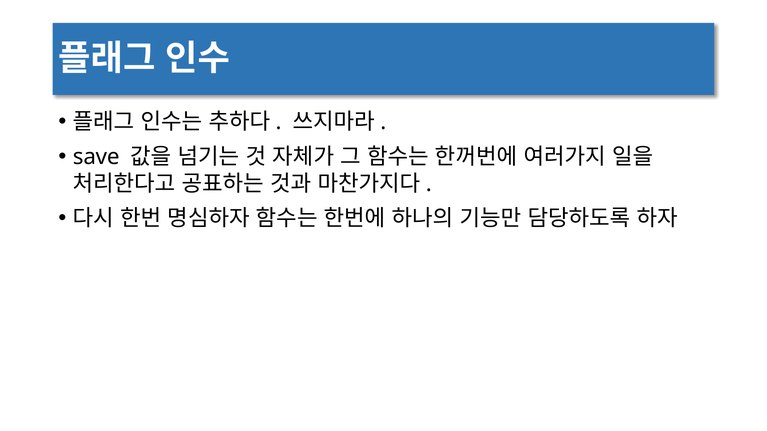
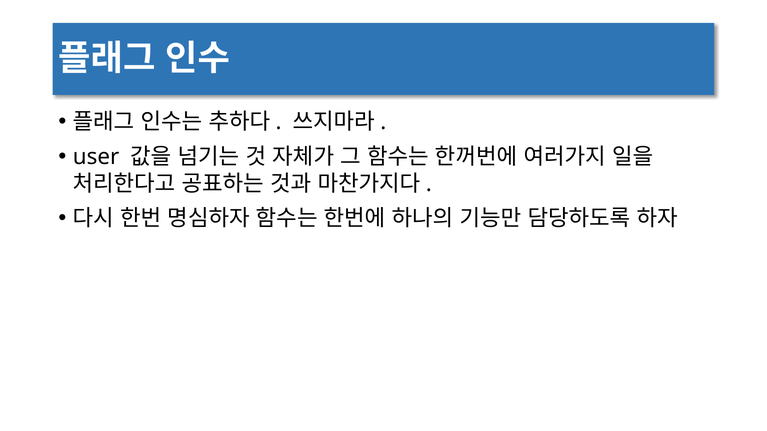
save: save -> user
